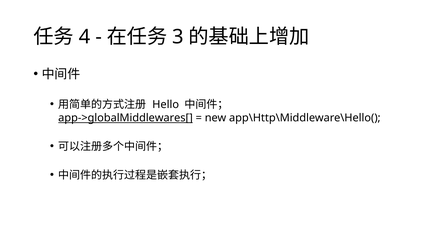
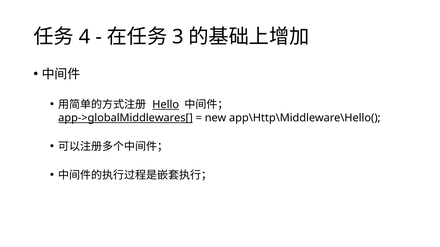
Hello underline: none -> present
